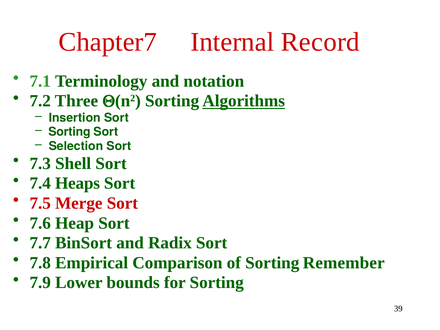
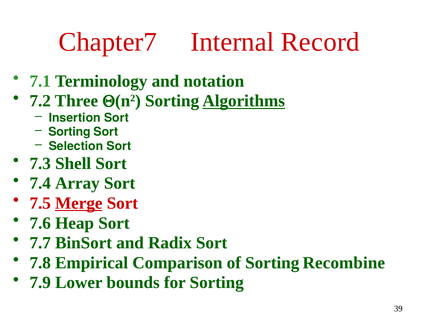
Heaps: Heaps -> Array
Merge underline: none -> present
Remember: Remember -> Recombine
